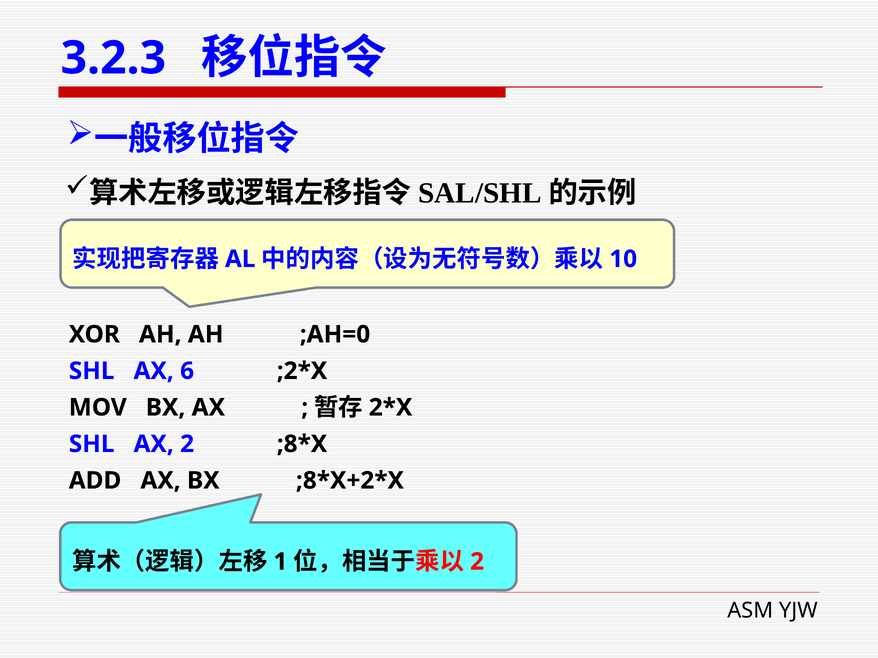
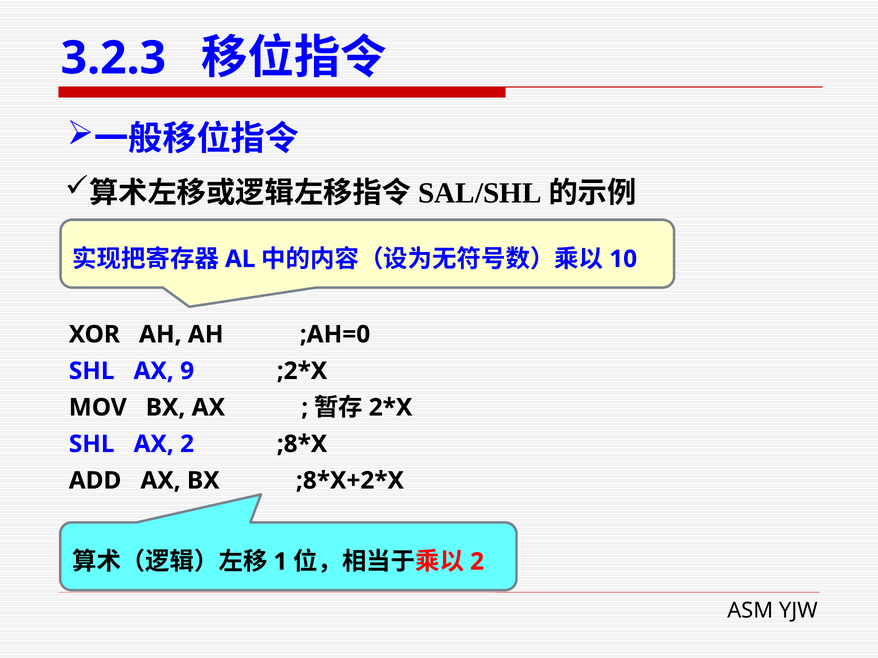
6: 6 -> 9
